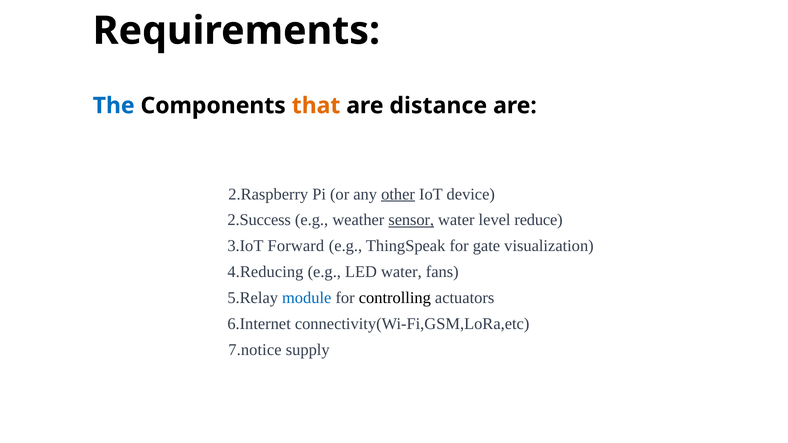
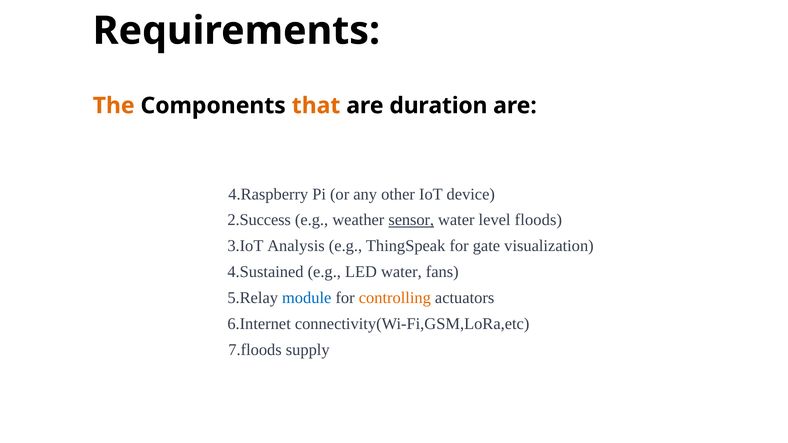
The colour: blue -> orange
distance: distance -> duration
2.Raspberry: 2.Raspberry -> 4.Raspberry
other underline: present -> none
reduce: reduce -> floods
Forward: Forward -> Analysis
4.Reducing: 4.Reducing -> 4.Sustained
controlling colour: black -> orange
7.notice: 7.notice -> 7.floods
